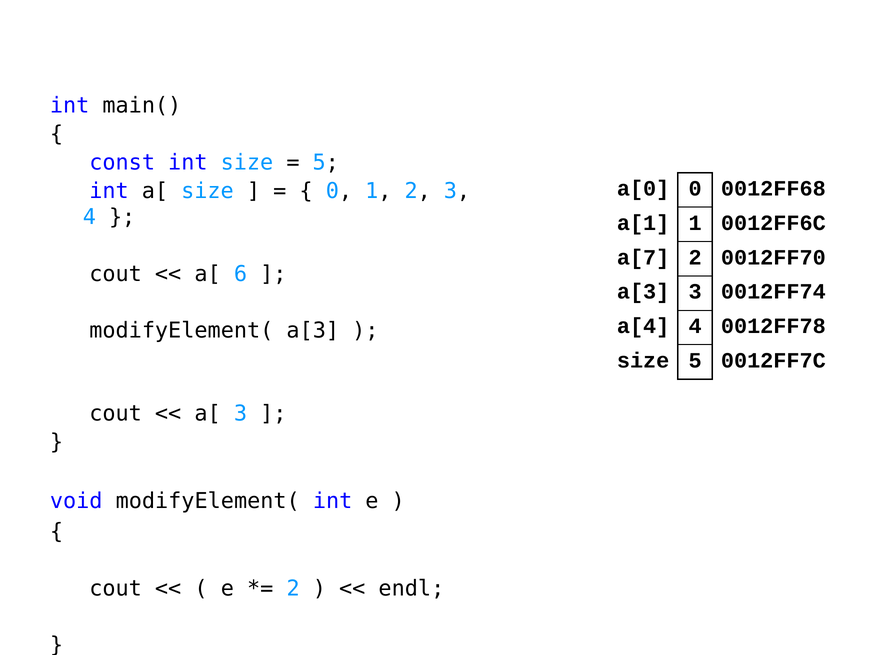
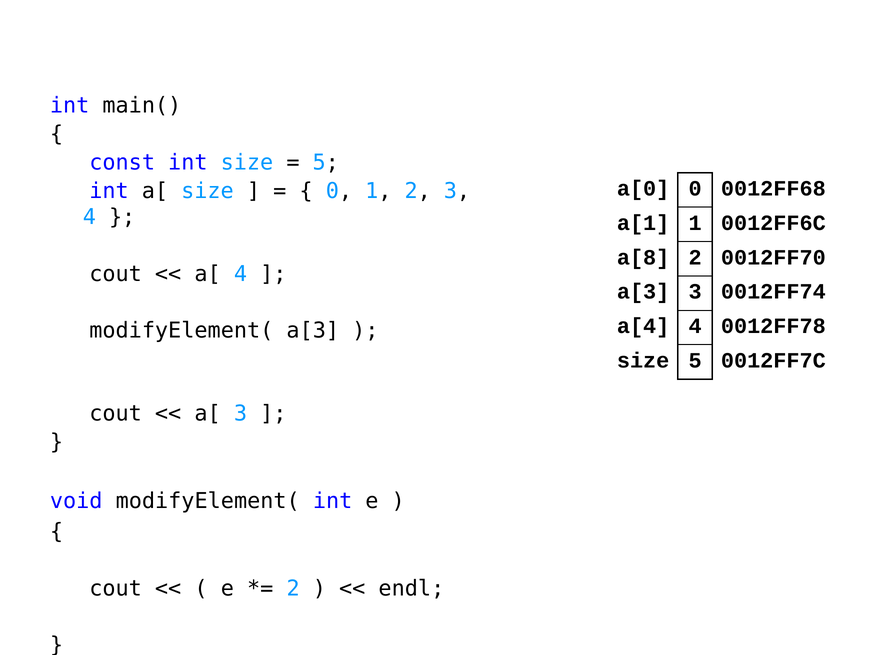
a[7: a[7 -> a[8
a[ 6: 6 -> 4
